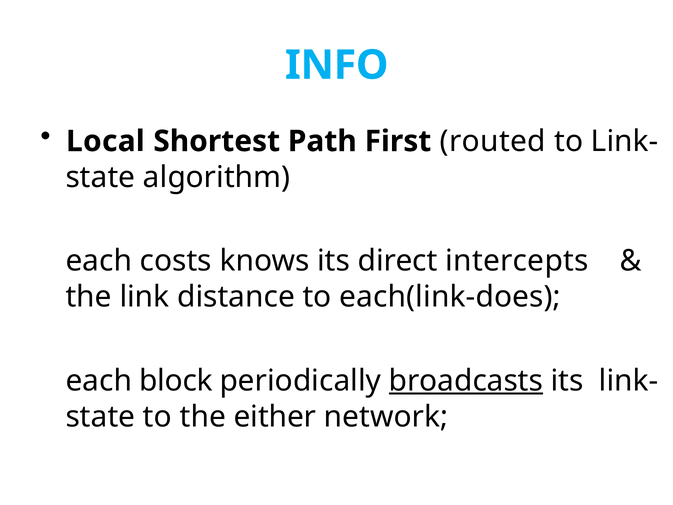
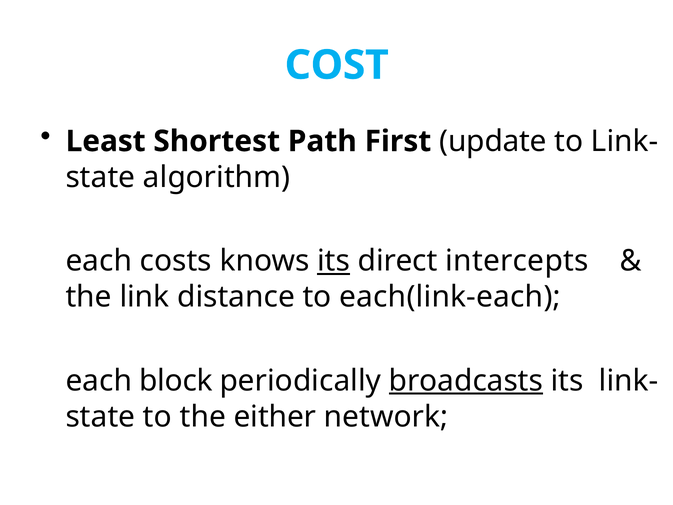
INFO: INFO -> COST
Local: Local -> Least
routed: routed -> update
its at (334, 261) underline: none -> present
each(link-does: each(link-does -> each(link-each
